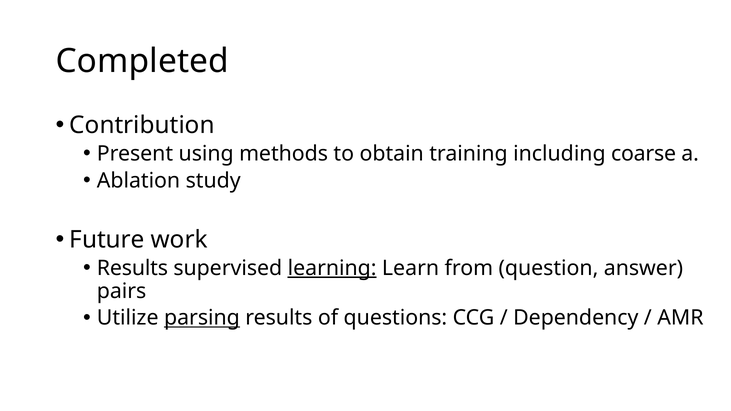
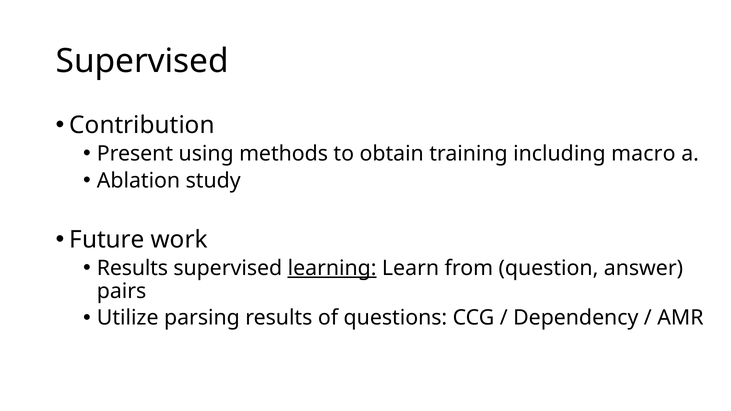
Completed at (142, 61): Completed -> Supervised
coarse: coarse -> macro
parsing underline: present -> none
